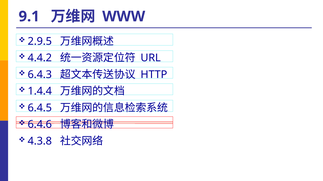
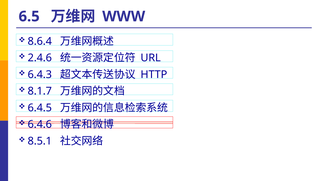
9.1: 9.1 -> 6.5
2.9.5: 2.9.5 -> 8.6.4
4.4.2: 4.4.2 -> 2.4.6
1.4.4: 1.4.4 -> 8.1.7
4.3.8: 4.3.8 -> 8.5.1
